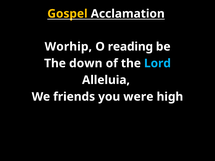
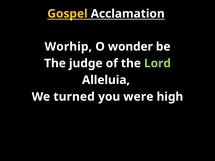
reading: reading -> wonder
down: down -> judge
Lord colour: light blue -> light green
friends: friends -> turned
